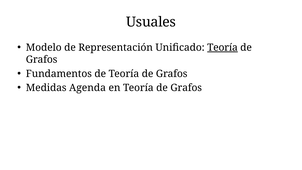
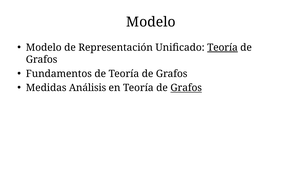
Usuales at (151, 22): Usuales -> Modelo
Agenda: Agenda -> Análisis
Grafos at (186, 88) underline: none -> present
